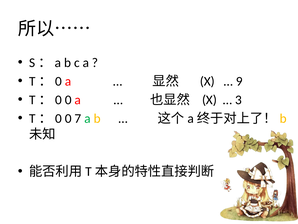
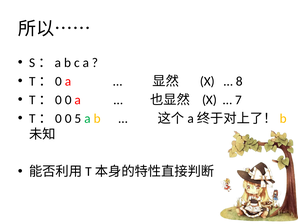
9: 9 -> 8
3: 3 -> 7
7: 7 -> 5
